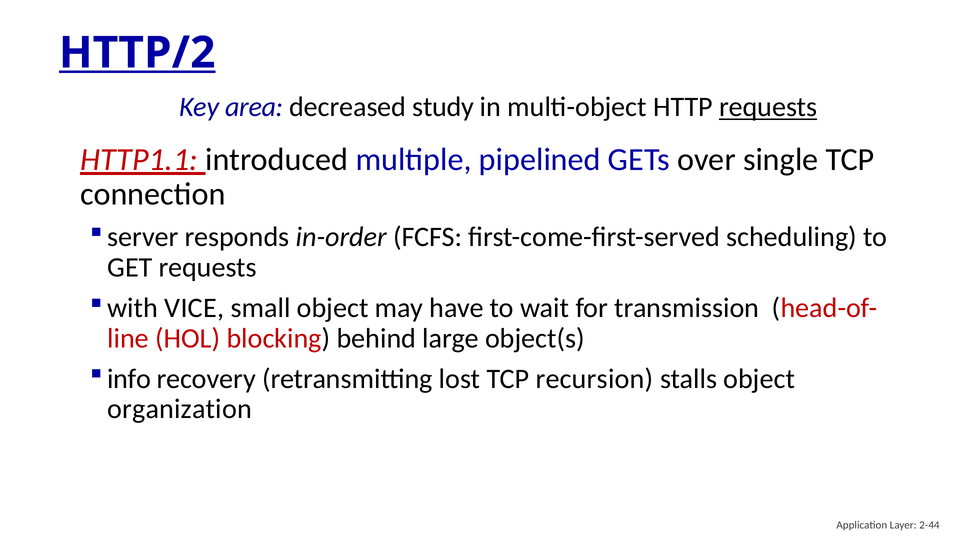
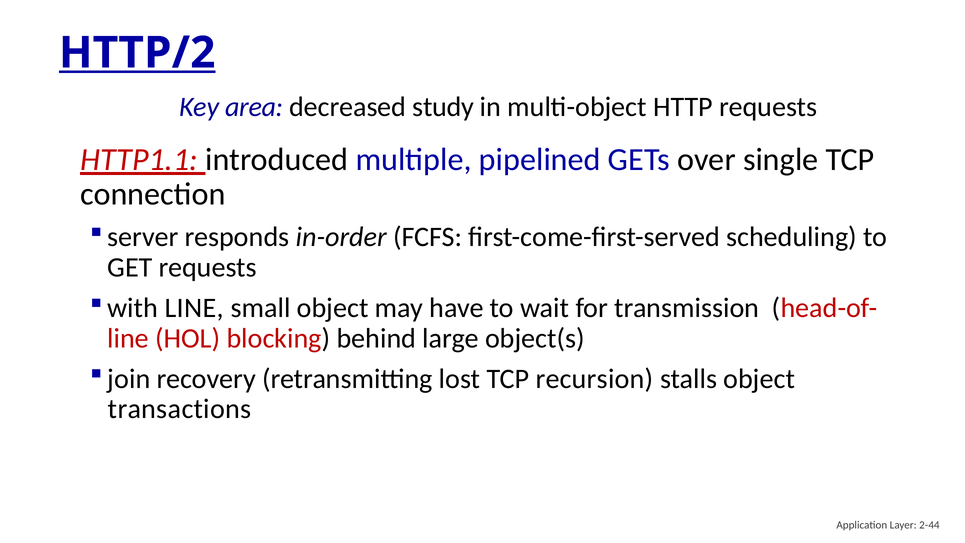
requests at (768, 107) underline: present -> none
with VICE: VICE -> LINE
info: info -> join
organization: organization -> transactions
